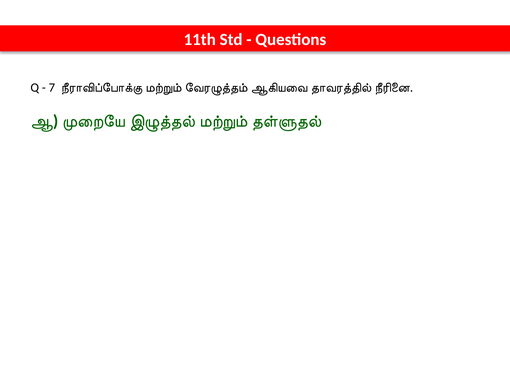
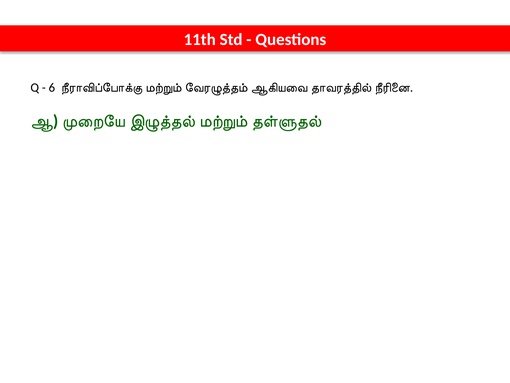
7: 7 -> 6
